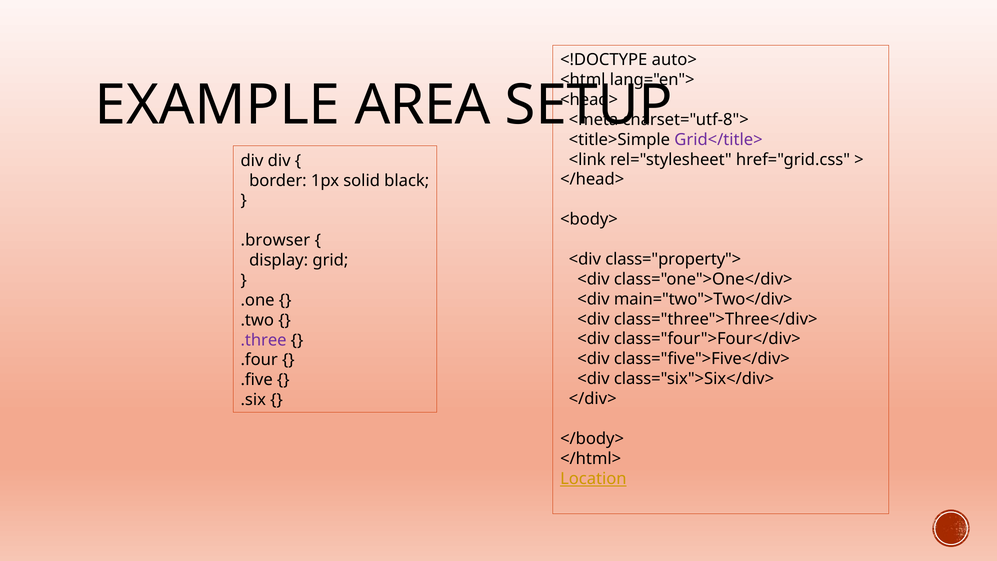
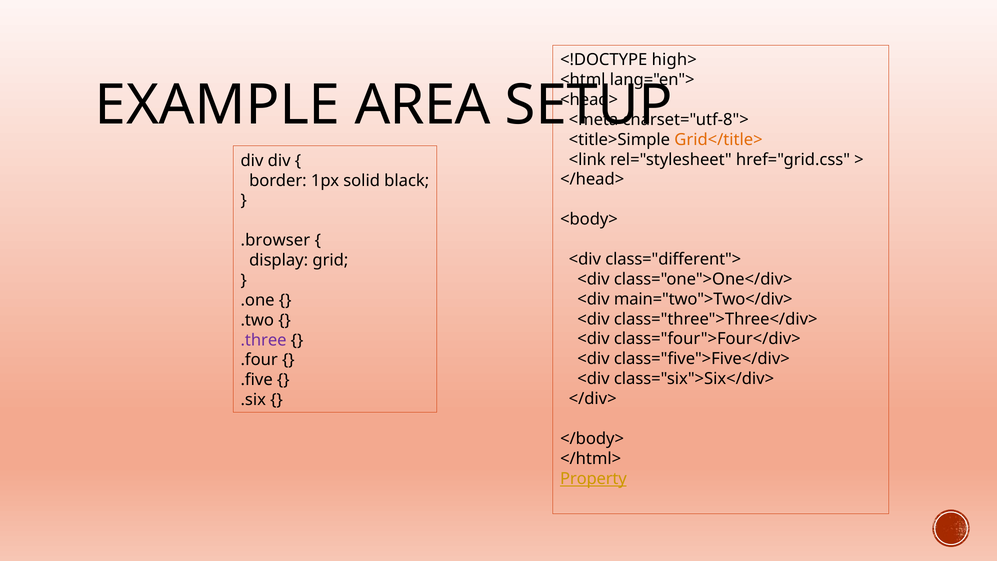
auto>: auto> -> high>
Grid</title> colour: purple -> orange
class="property">: class="property"> -> class="different">
Location: Location -> Property
